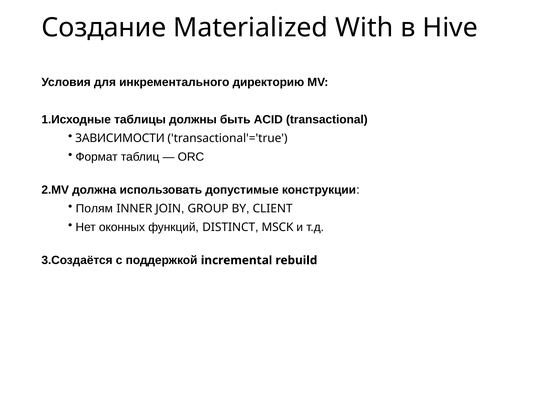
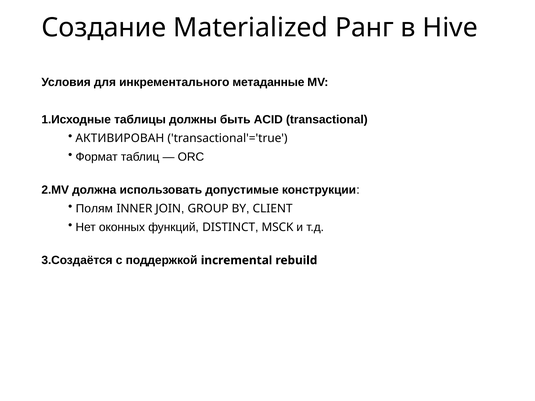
With: With -> Ранг
директорию: директорию -> метаданные
ЗАВИСИМОСТИ: ЗАВИСИМОСТИ -> АКТИВИРОВАН
